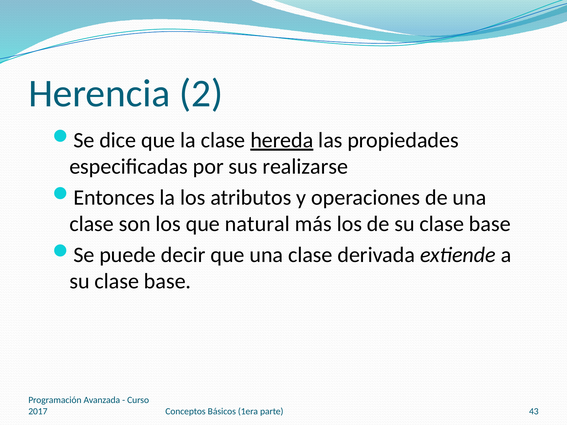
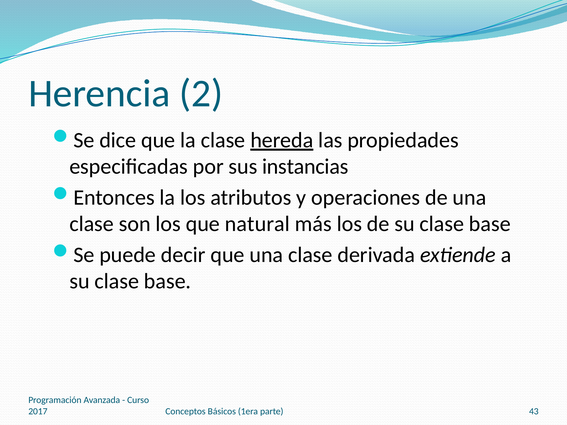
realizarse: realizarse -> instancias
